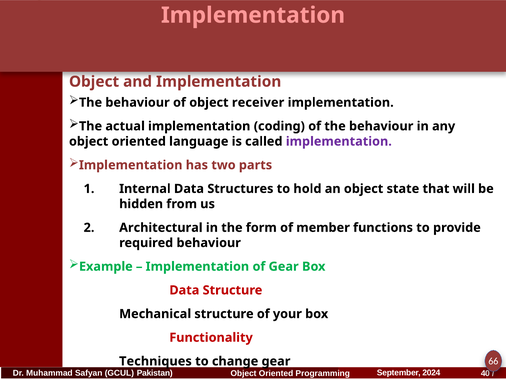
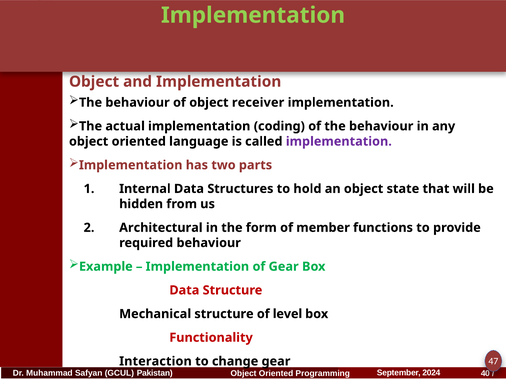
Implementation at (253, 15) colour: pink -> light green
your: your -> level
Techniques: Techniques -> Interaction
66: 66 -> 47
